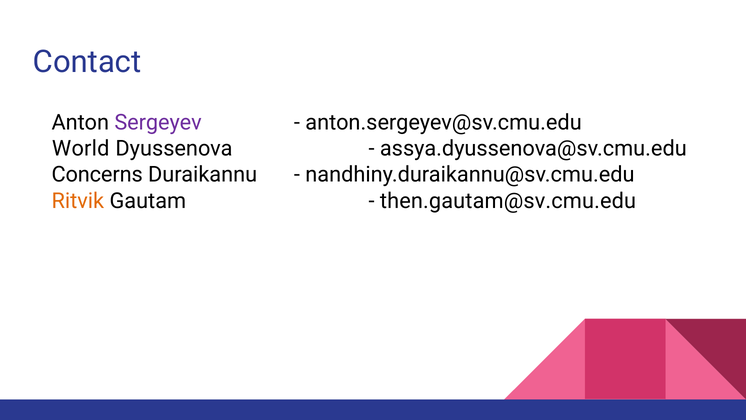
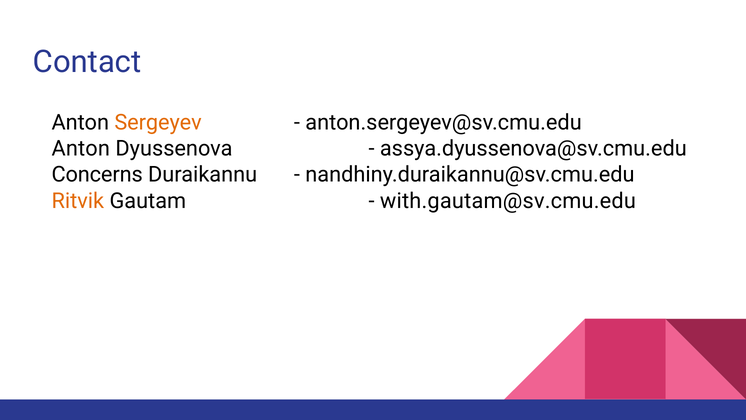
Sergeyev colour: purple -> orange
World at (81, 148): World -> Anton
then.gautam@sv.cmu.edu: then.gautam@sv.cmu.edu -> with.gautam@sv.cmu.edu
